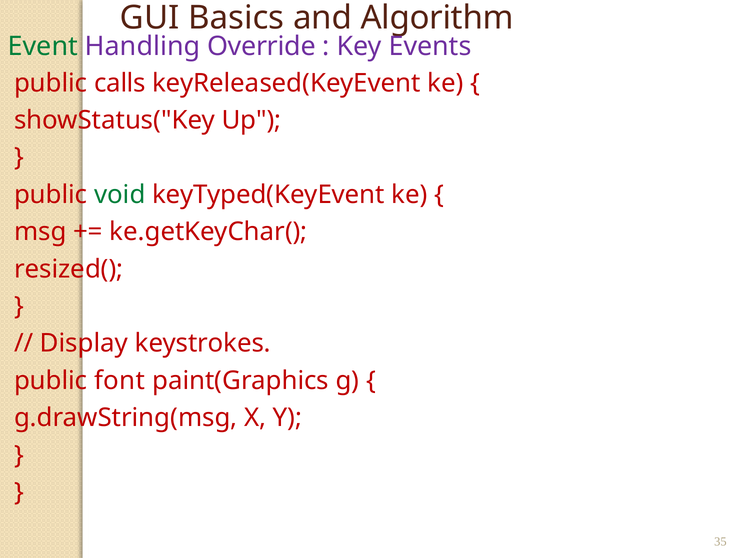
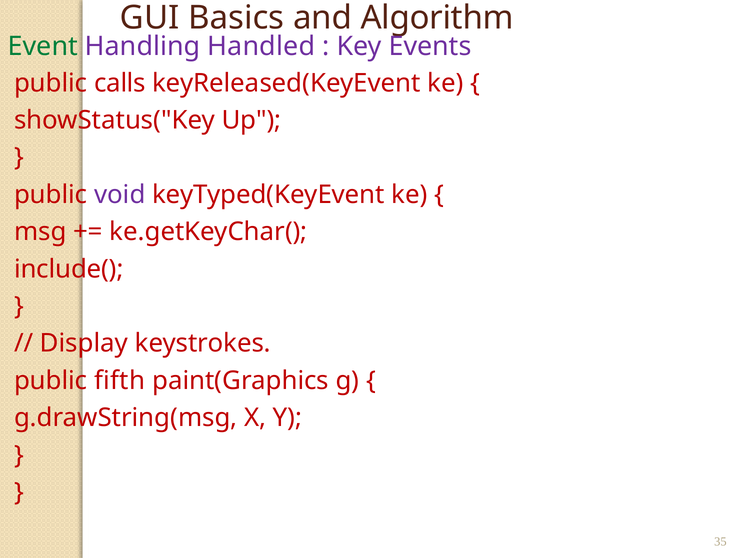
Override: Override -> Handled
void colour: green -> purple
resized(: resized( -> include(
font: font -> fifth
